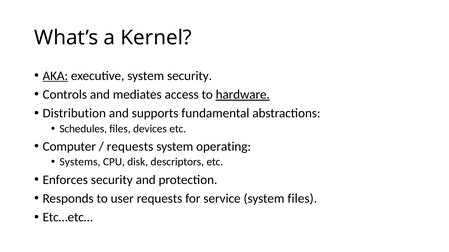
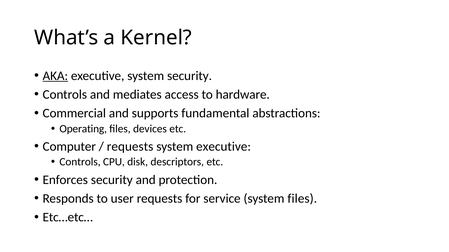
hardware underline: present -> none
Distribution: Distribution -> Commercial
Schedules: Schedules -> Operating
system operating: operating -> executive
Systems at (80, 162): Systems -> Controls
